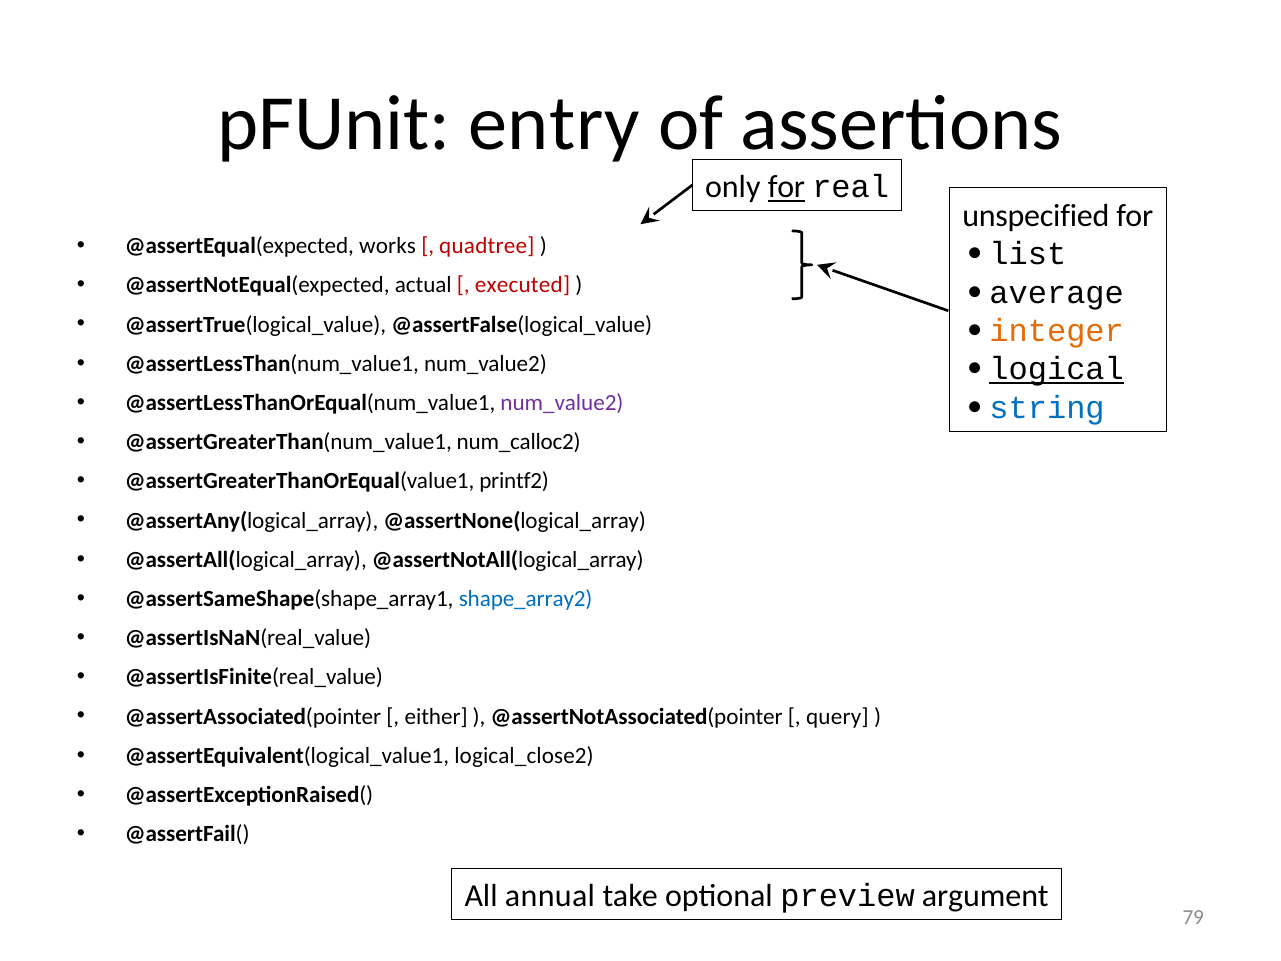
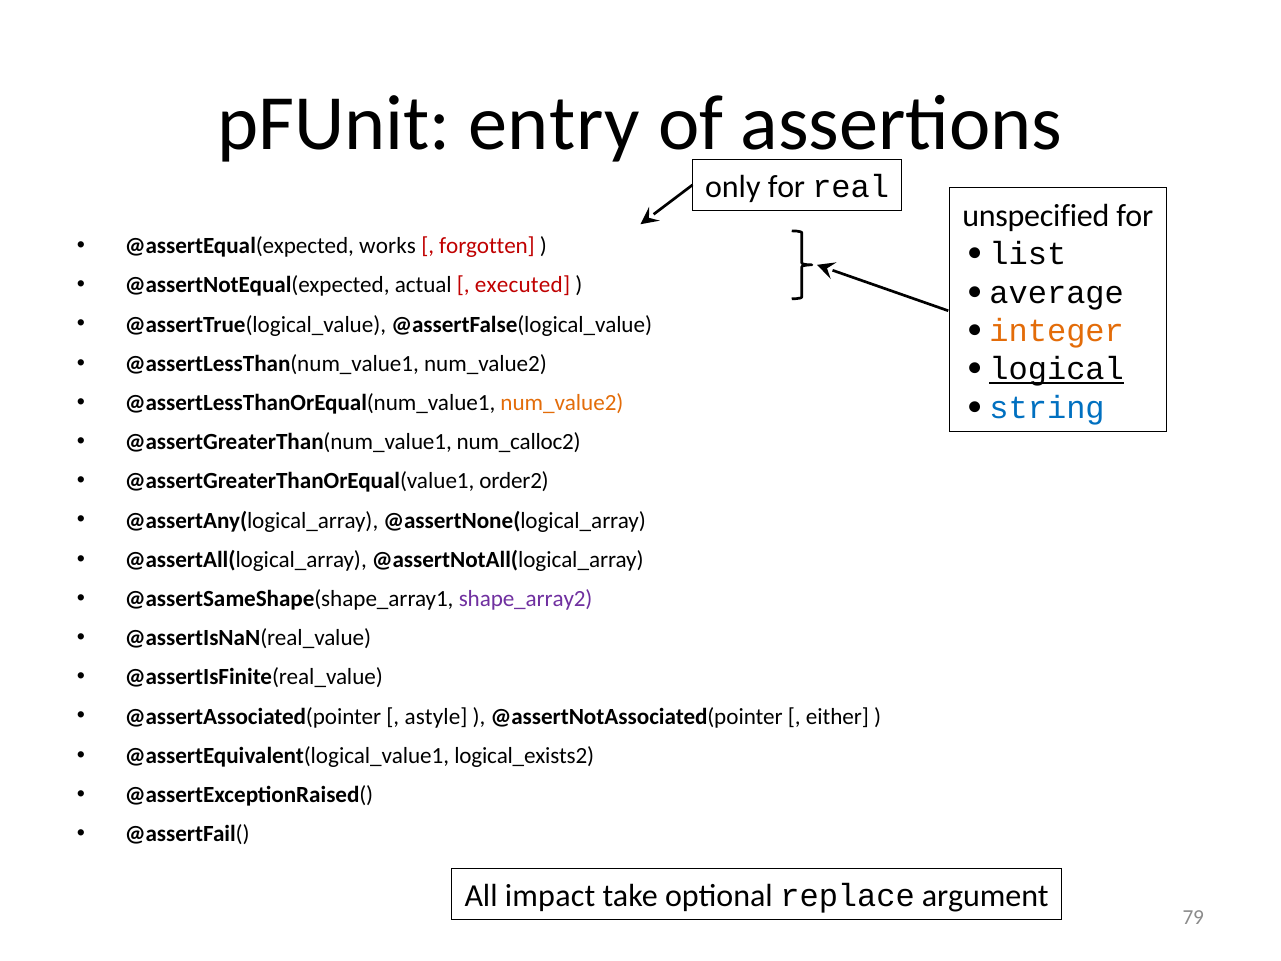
for at (786, 187) underline: present -> none
quadtree: quadtree -> forgotten
num_value2 at (562, 403) colour: purple -> orange
printf2: printf2 -> order2
shape_array2 colour: blue -> purple
either: either -> astyle
query: query -> either
logical_close2: logical_close2 -> logical_exists2
annual: annual -> impact
preview: preview -> replace
